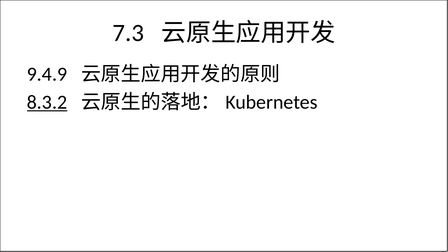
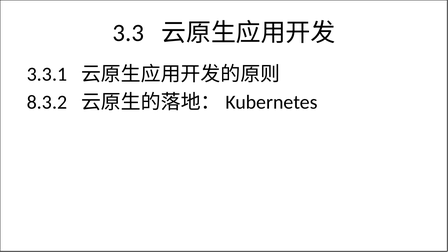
7.3: 7.3 -> 3.3
9.4.9: 9.4.9 -> 3.3.1
8.3.2 underline: present -> none
